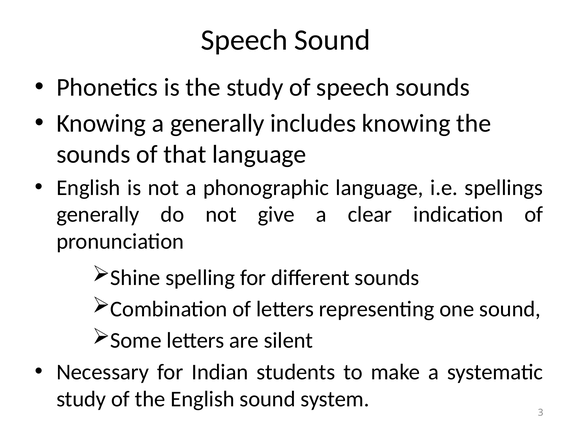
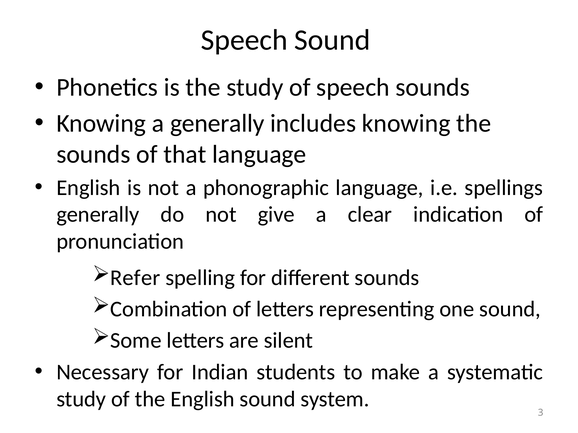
Shine: Shine -> Refer
